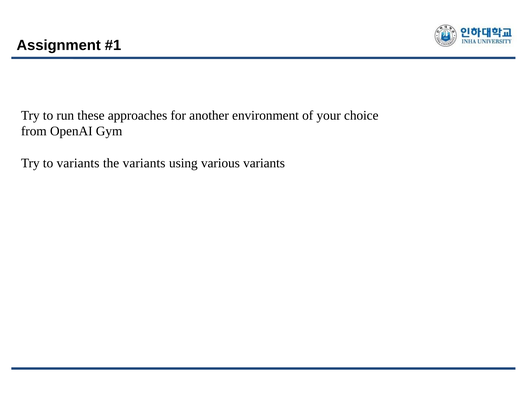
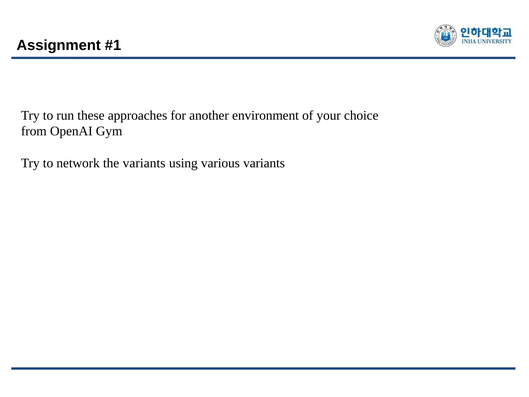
to variants: variants -> network
